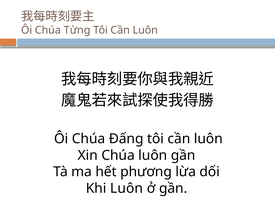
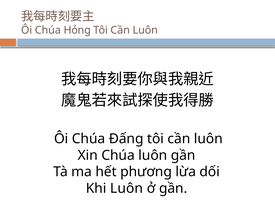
Từng: Từng -> Hỏng
